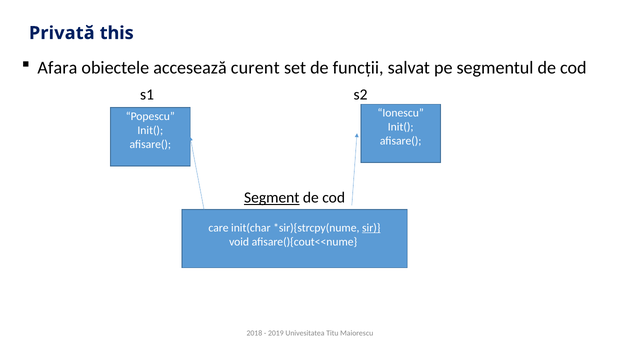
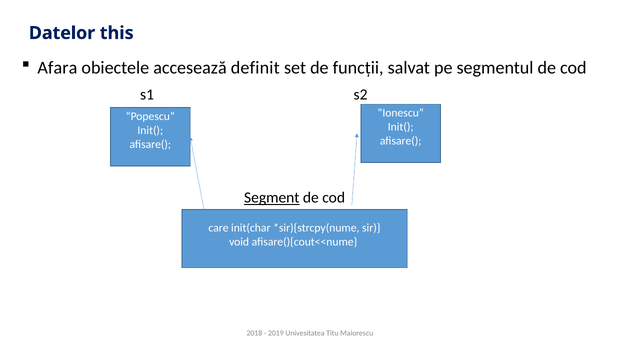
Privată: Privată -> Datelor
curent: curent -> definit
sir underline: present -> none
